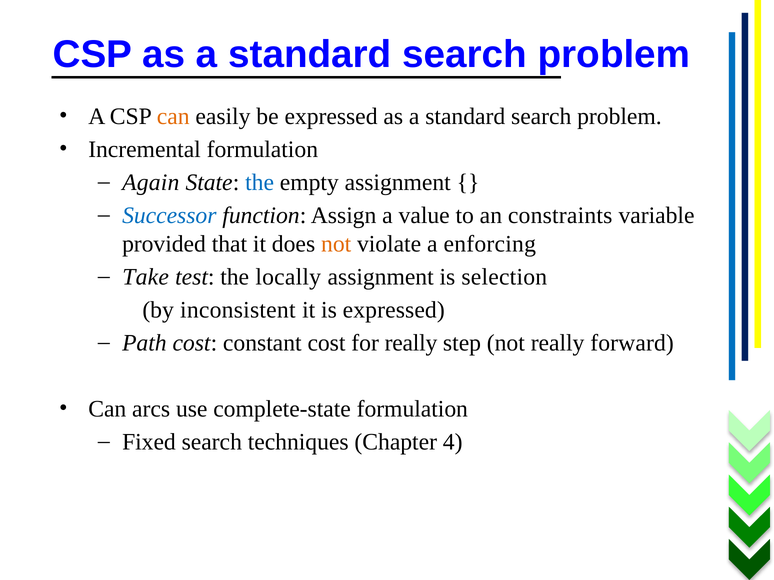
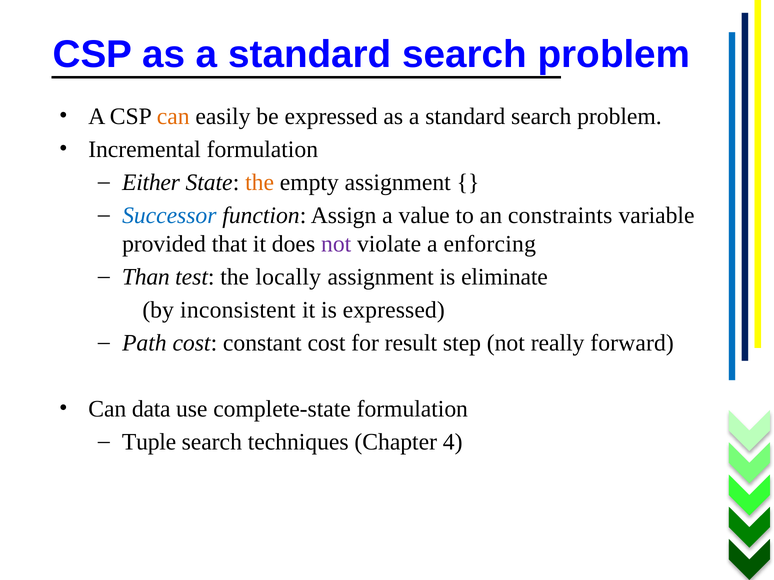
Again: Again -> Either
the at (260, 183) colour: blue -> orange
not at (336, 244) colour: orange -> purple
Take: Take -> Than
selection: selection -> eliminate
for really: really -> result
arcs: arcs -> data
Fixed: Fixed -> Tuple
